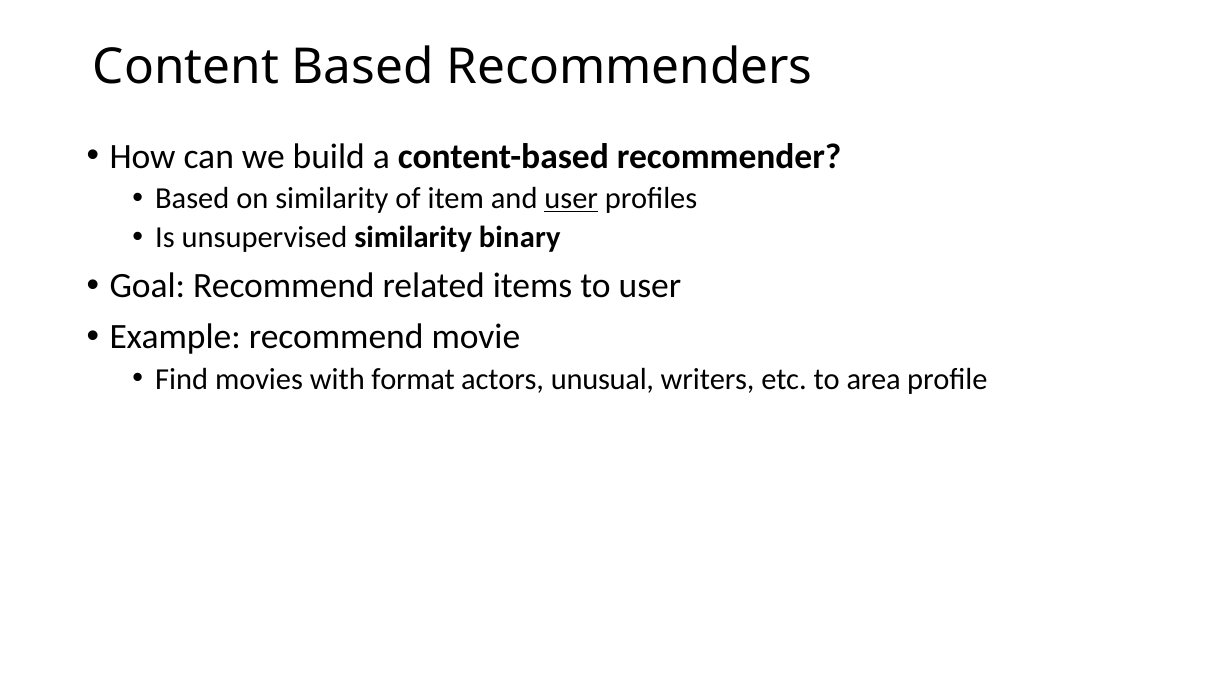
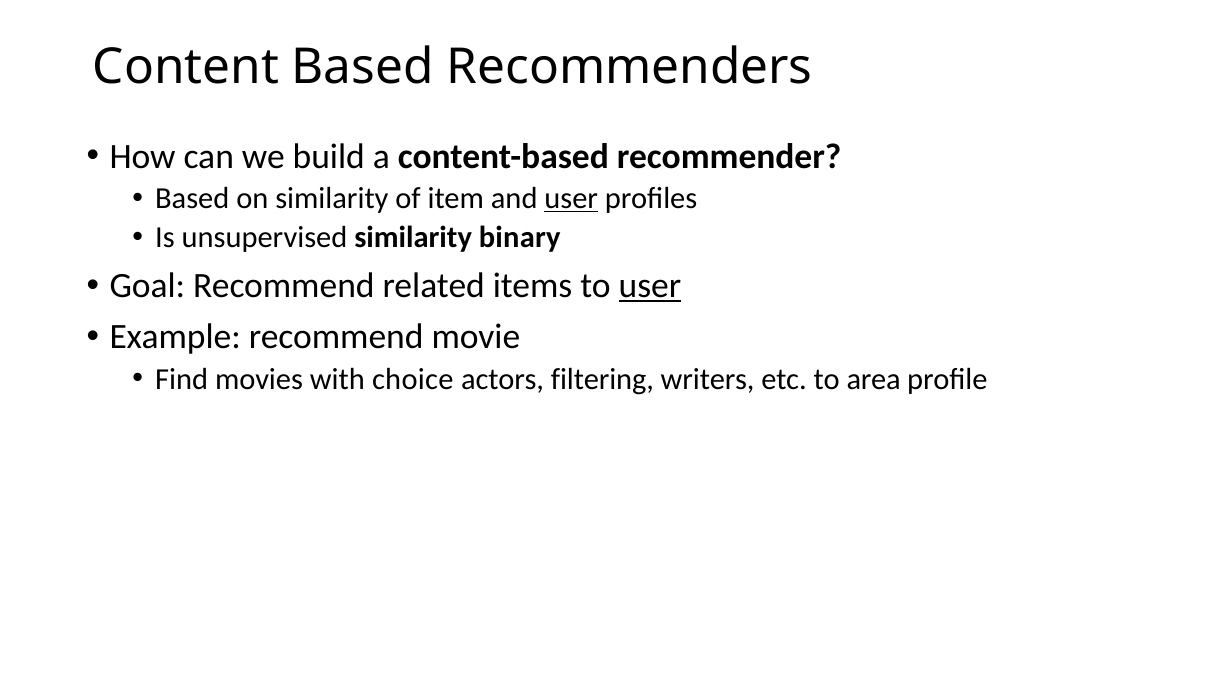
user at (650, 286) underline: none -> present
format: format -> choice
unusual: unusual -> filtering
